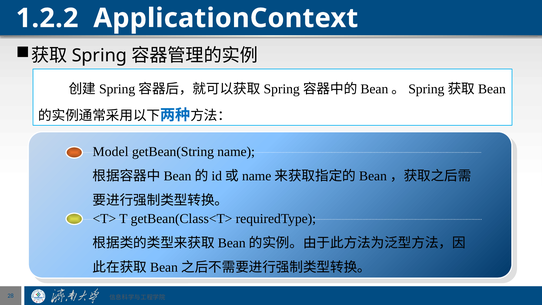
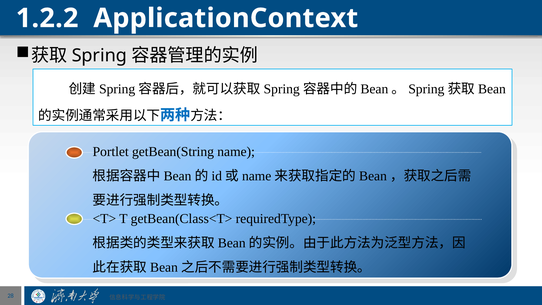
Model: Model -> Portlet
